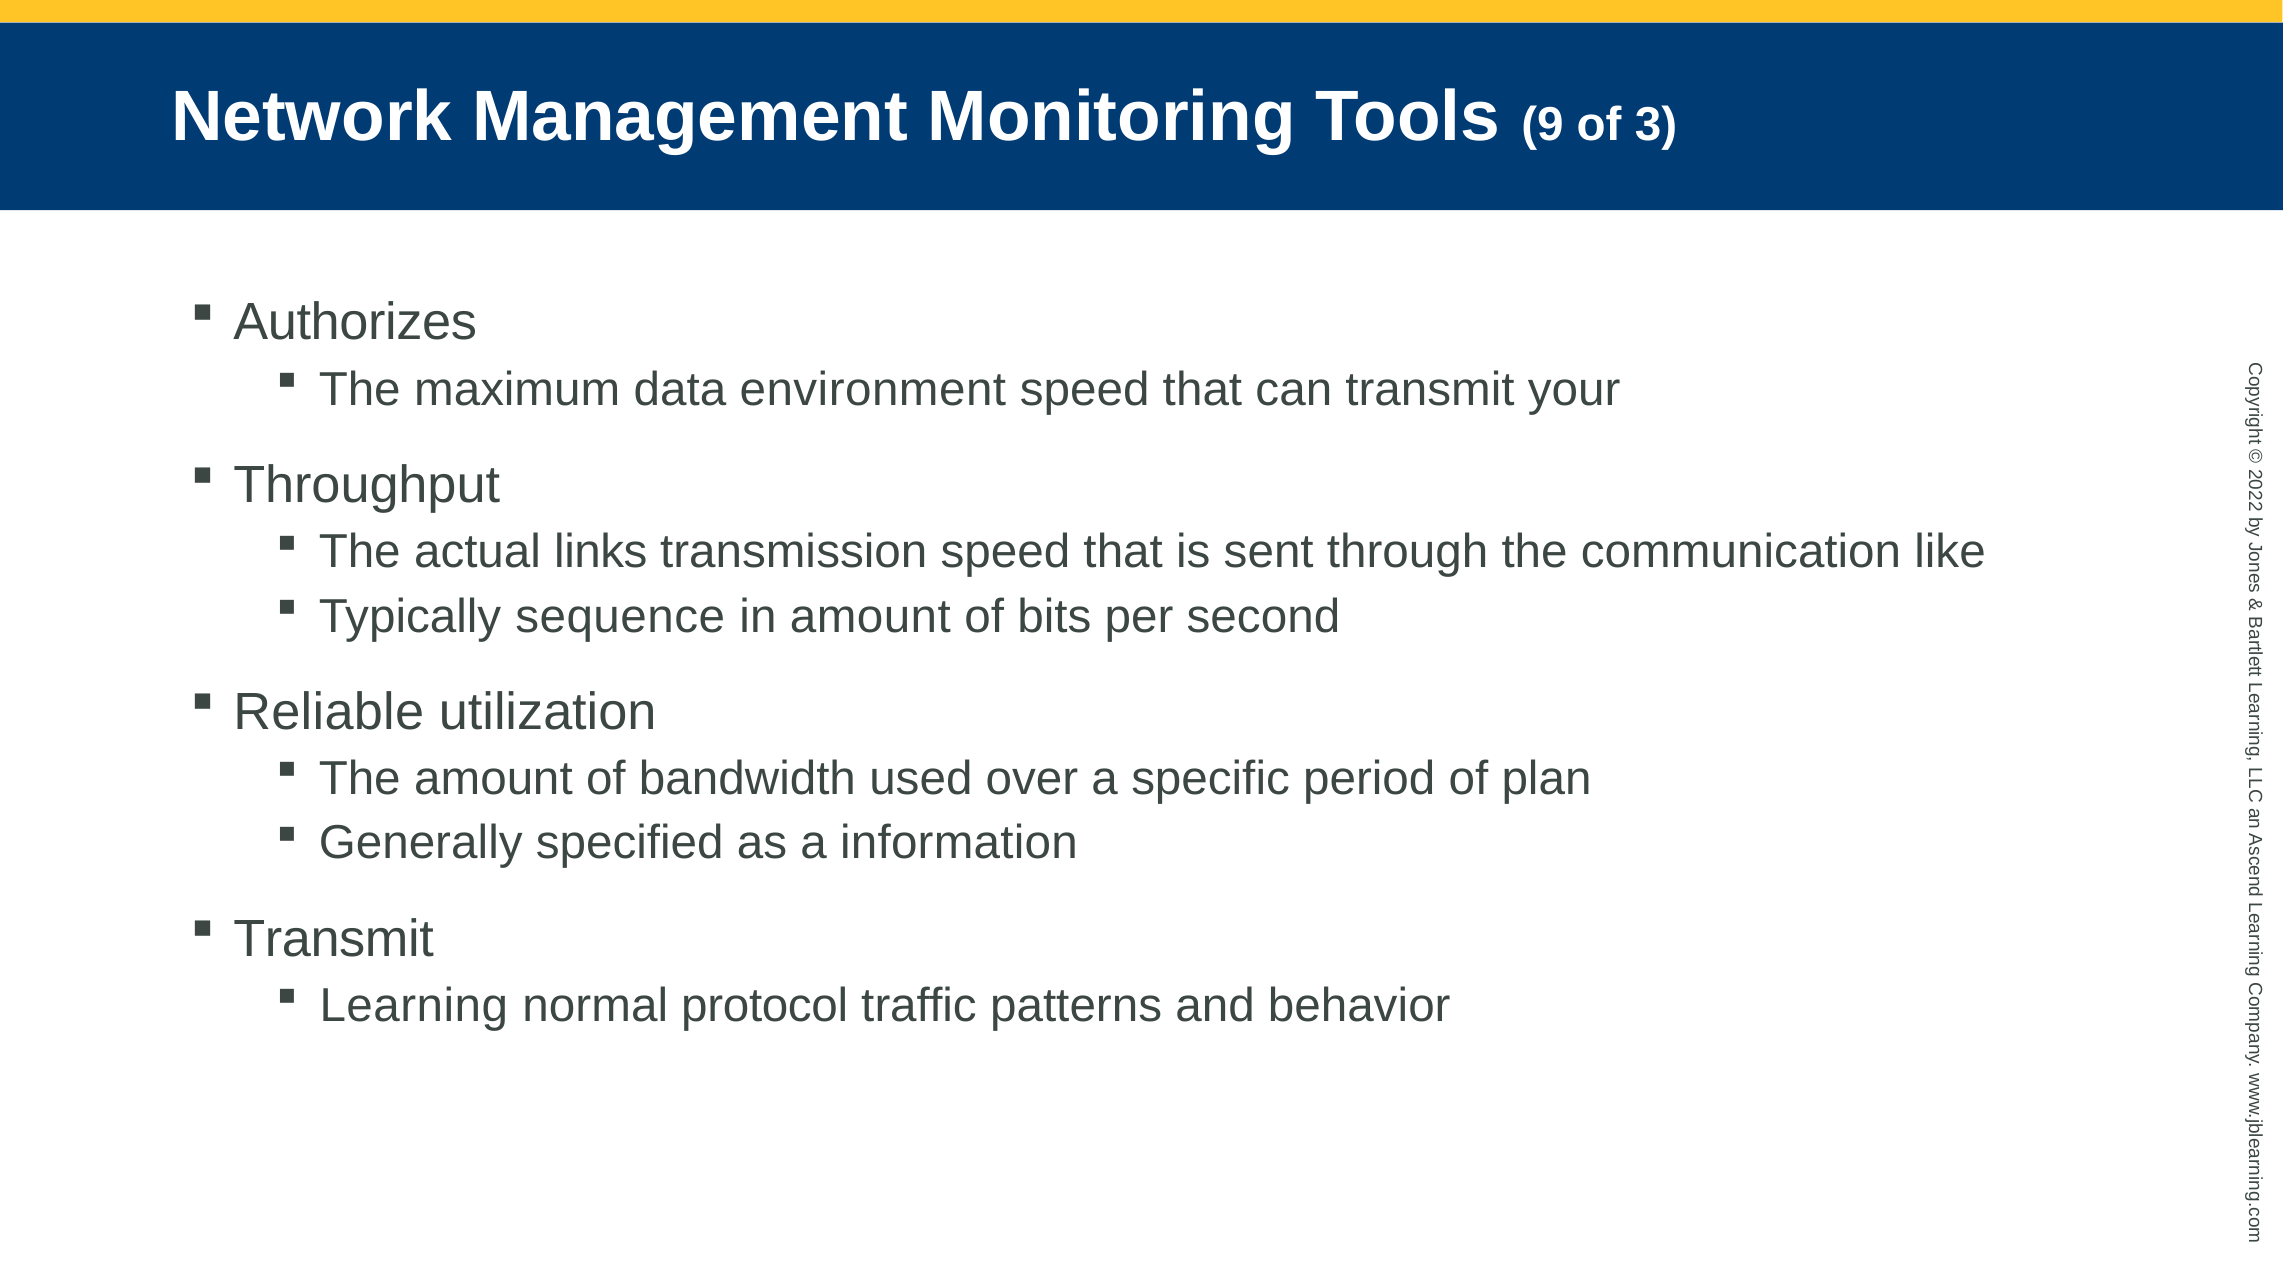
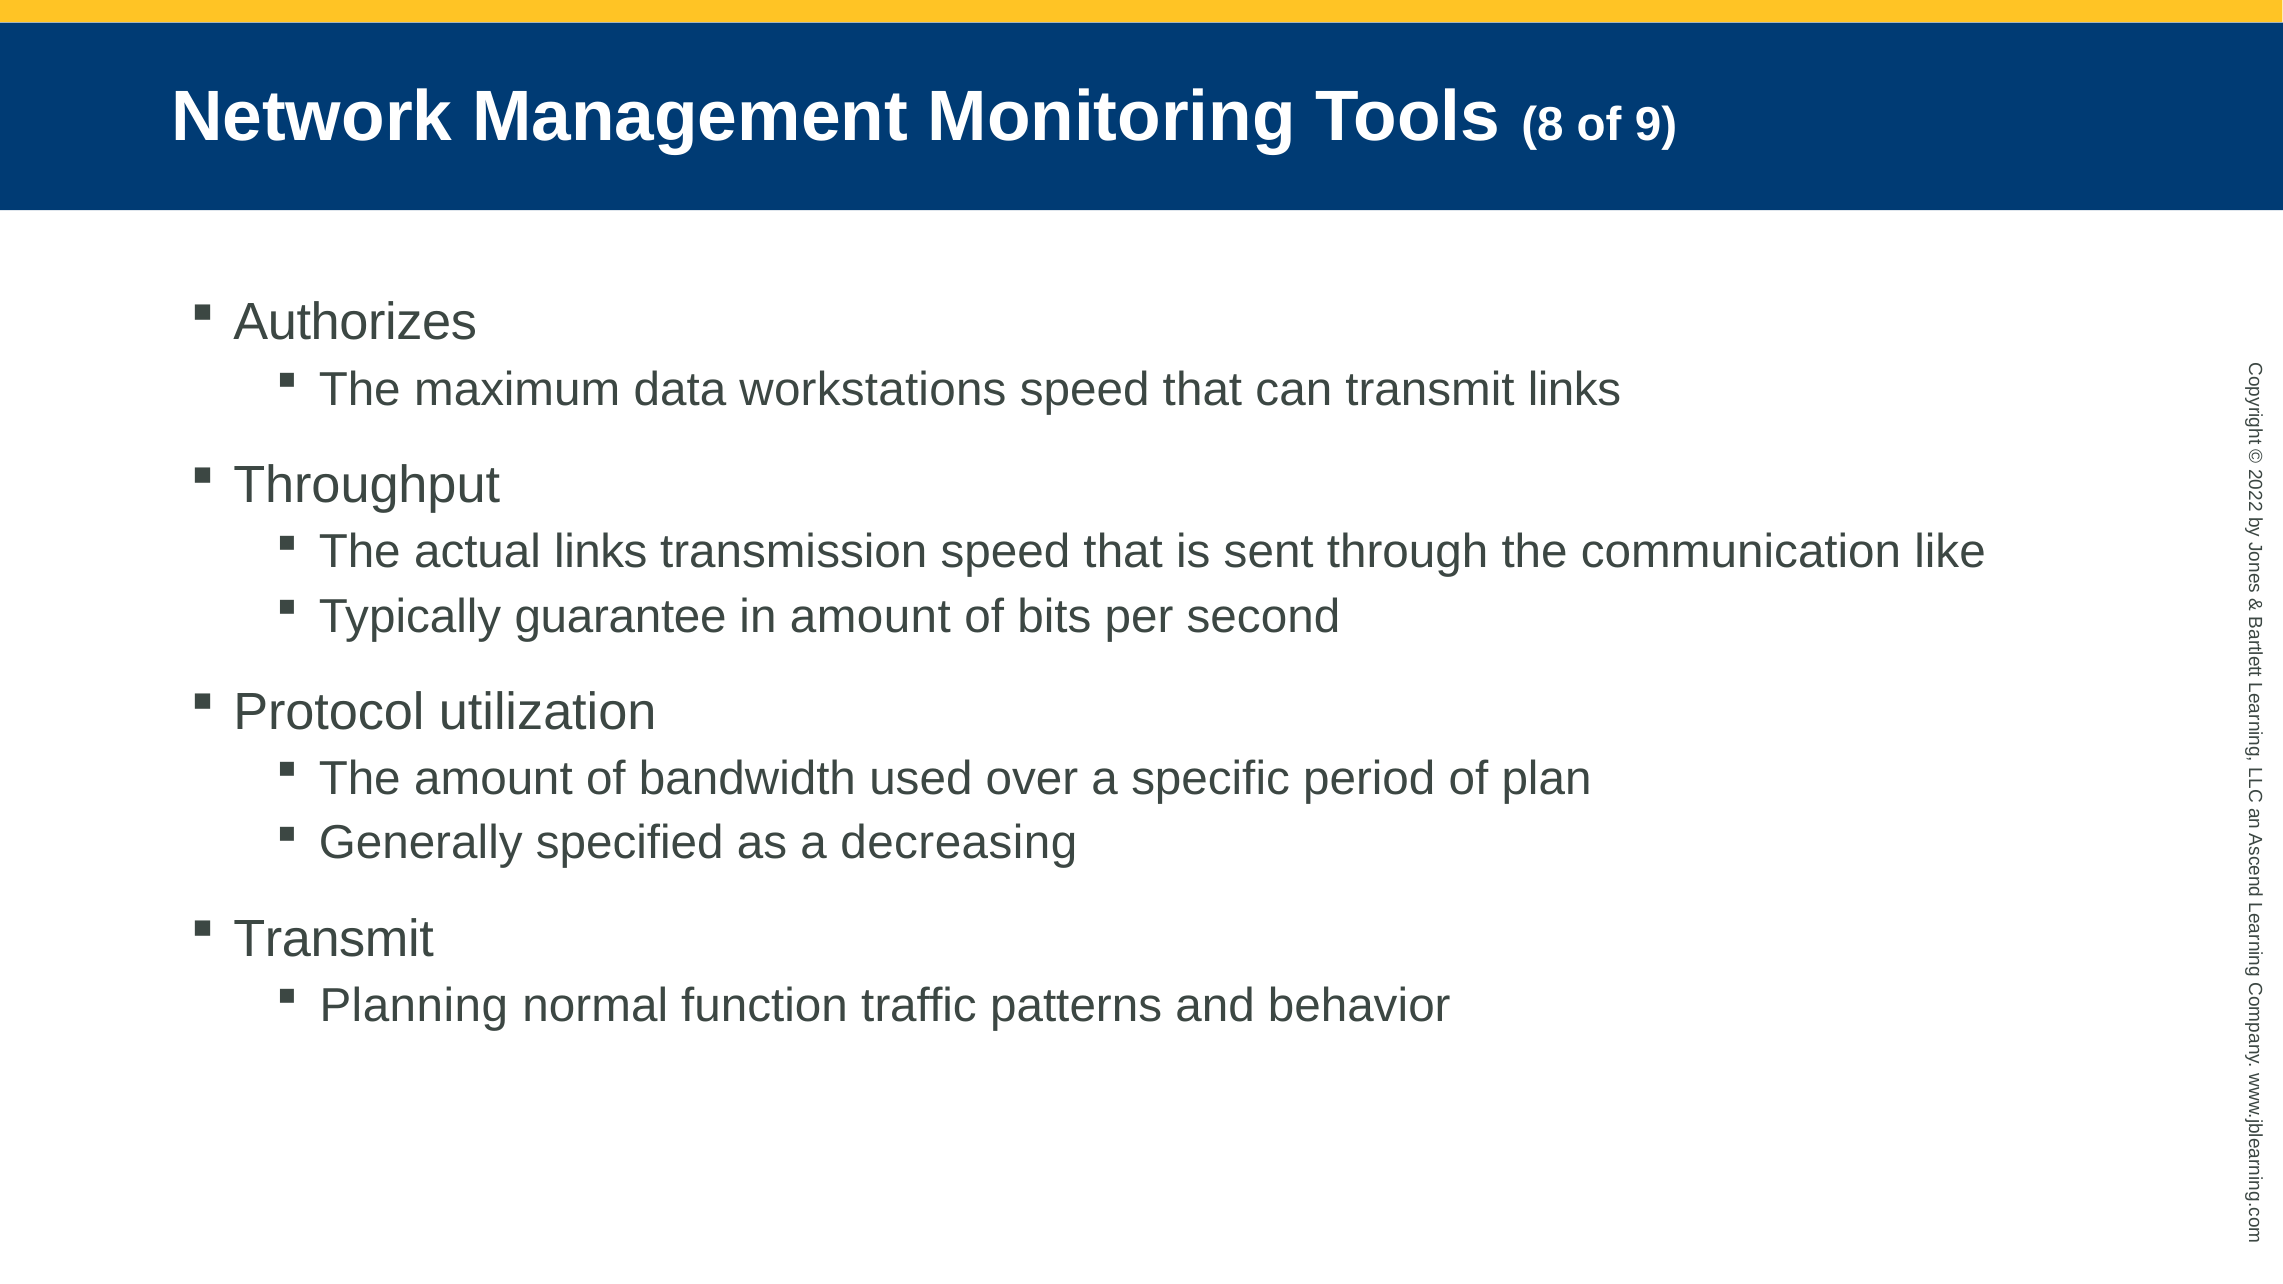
9: 9 -> 8
3: 3 -> 9
environment: environment -> workstations
transmit your: your -> links
sequence: sequence -> guarantee
Reliable: Reliable -> Protocol
information: information -> decreasing
Learning: Learning -> Planning
protocol: protocol -> function
